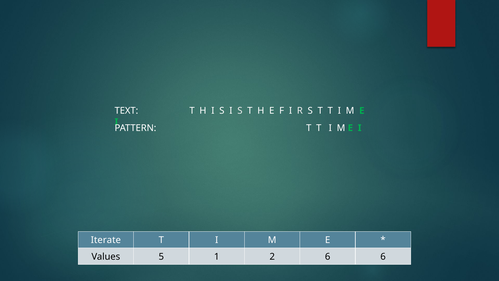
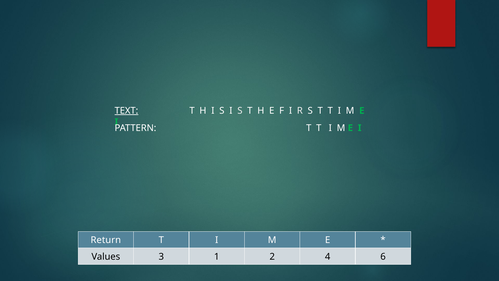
TEXT underline: none -> present
Iterate: Iterate -> Return
5: 5 -> 3
2 6: 6 -> 4
